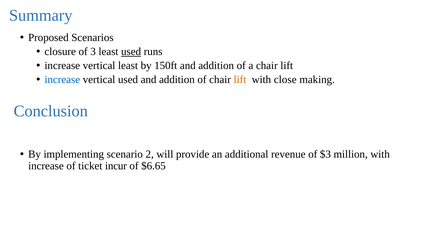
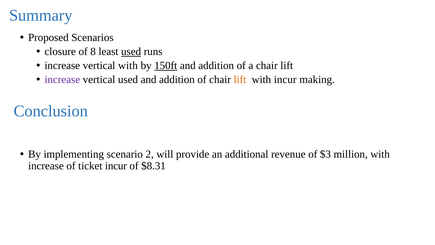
3: 3 -> 8
vertical least: least -> with
150ft underline: none -> present
increase at (62, 80) colour: blue -> purple
with close: close -> incur
$6.65: $6.65 -> $8.31
